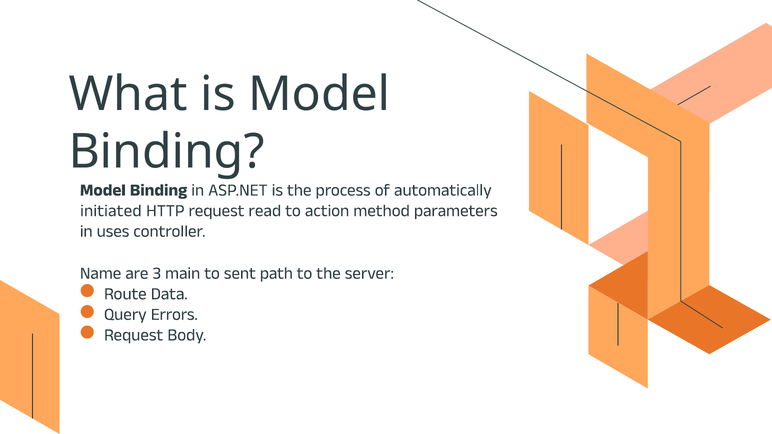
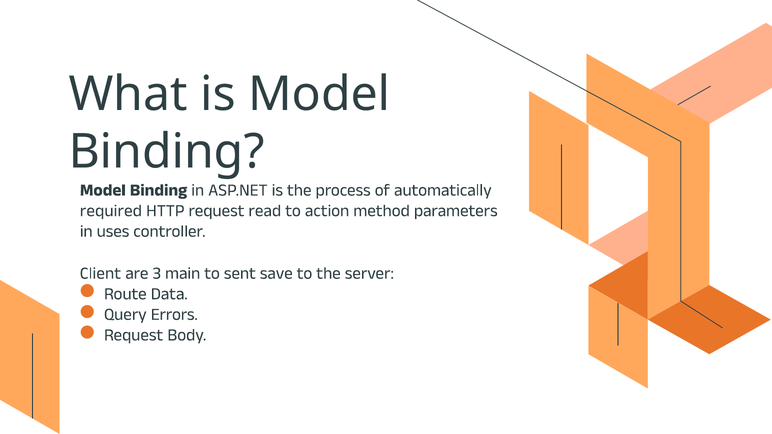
initiated: initiated -> required
Name: Name -> Client
path: path -> save
